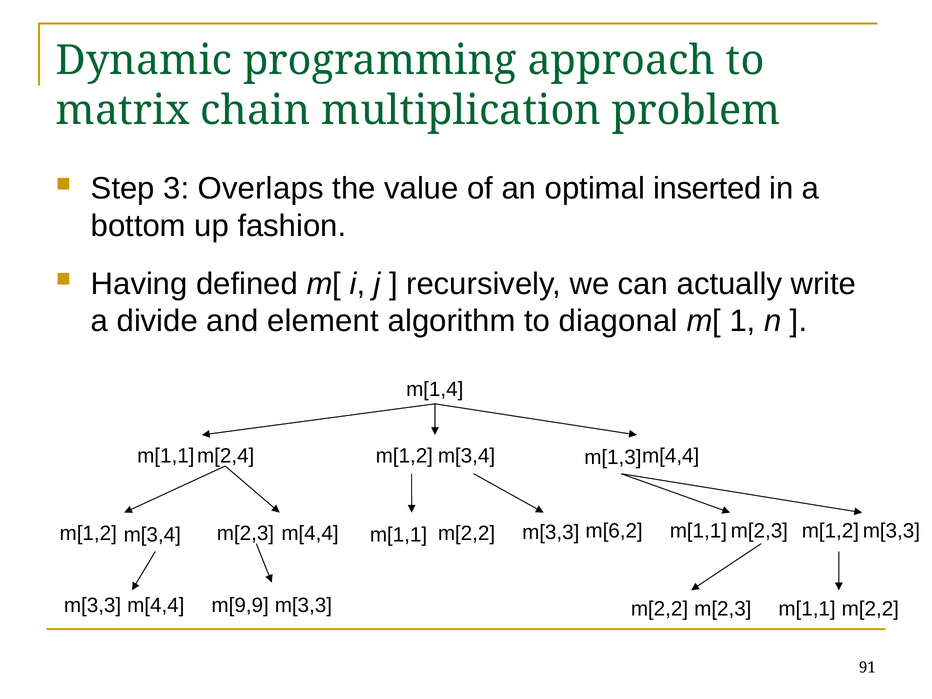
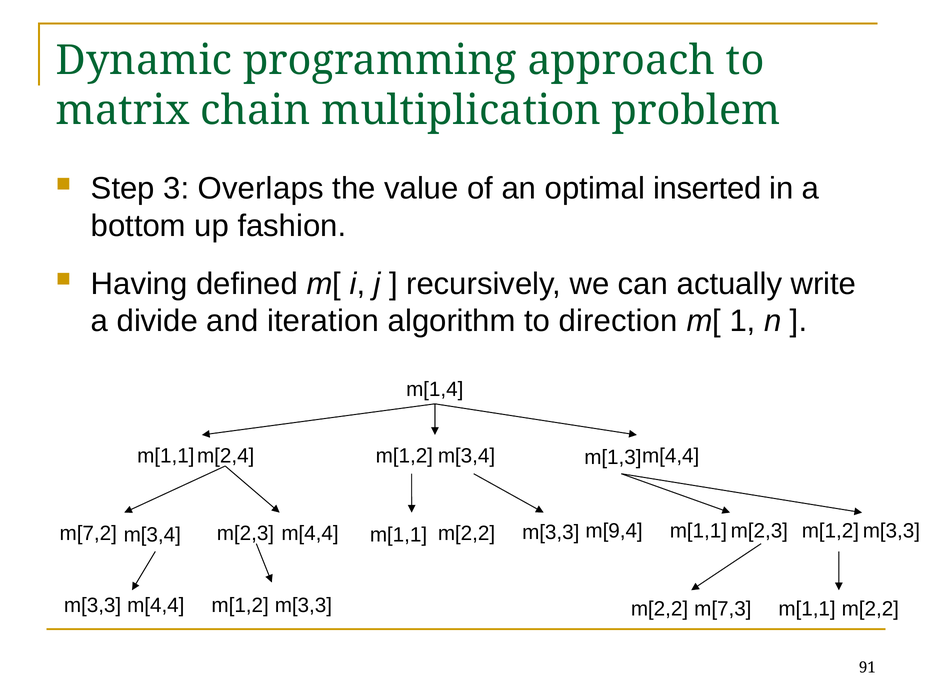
element: element -> iteration
diagonal: diagonal -> direction
m[1,2: m[1,2 -> m[7,2
m[6,2: m[6,2 -> m[9,4
m[9,9: m[9,9 -> m[1,2
m[2,2 m[2,3: m[2,3 -> m[7,3
